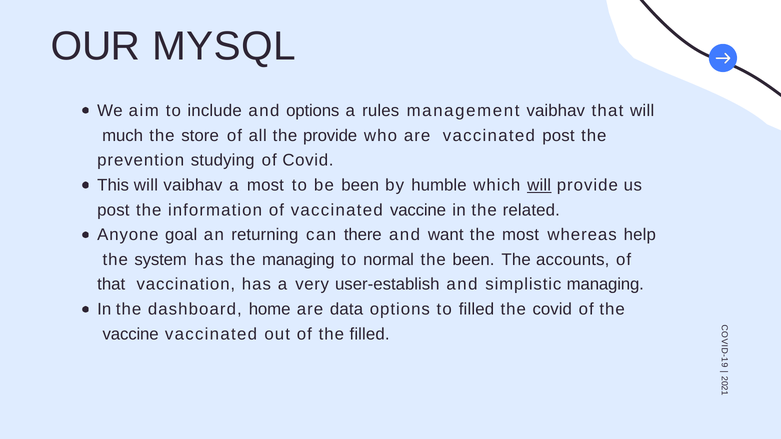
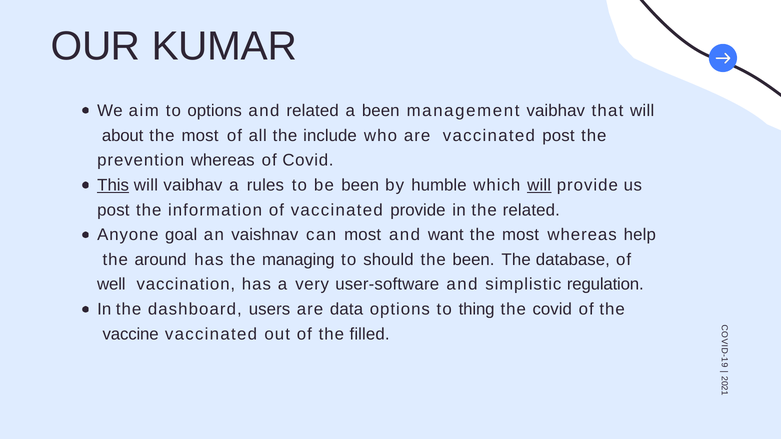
MYSQL: MYSQL -> KUMAR
to include: include -> options
and options: options -> related
a rules: rules -> been
much: much -> about
store at (200, 136): store -> most
the provide: provide -> include
prevention studying: studying -> whereas
This underline: none -> present
a most: most -> rules
vaccinated vaccine: vaccine -> provide
returning: returning -> vaishnav
can there: there -> most
system: system -> around
normal: normal -> should
accounts: accounts -> database
that at (111, 285): that -> well
user-establish: user-establish -> user-software
simplistic managing: managing -> regulation
home: home -> users
to filled: filled -> thing
